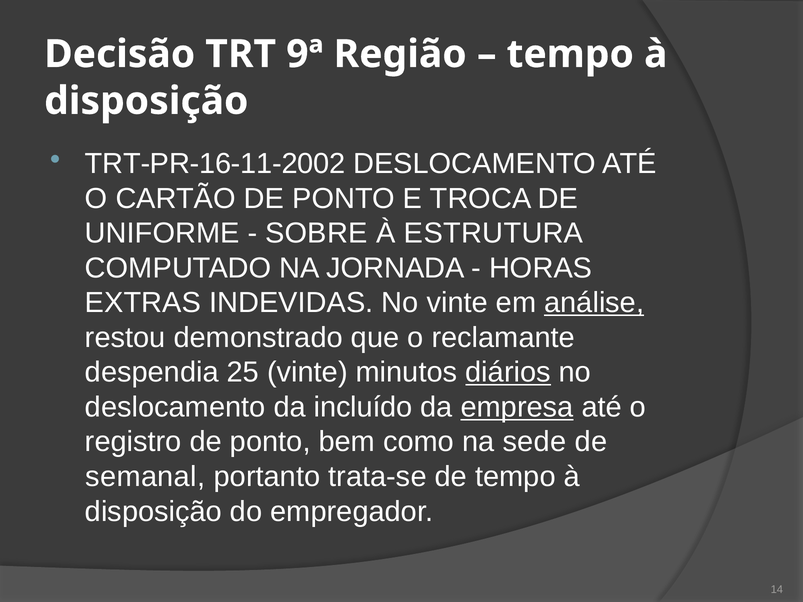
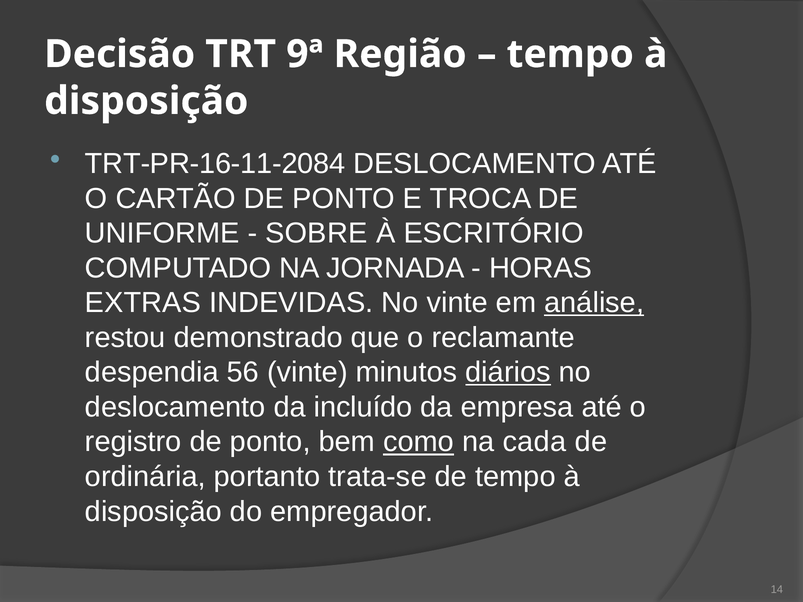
TRT-PR-16-11-2002: TRT-PR-16-11-2002 -> TRT-PR-16-11-2084
ESTRUTURA: ESTRUTURA -> ESCRITÓRIO
25: 25 -> 56
empresa underline: present -> none
como underline: none -> present
sede: sede -> cada
semanal: semanal -> ordinária
